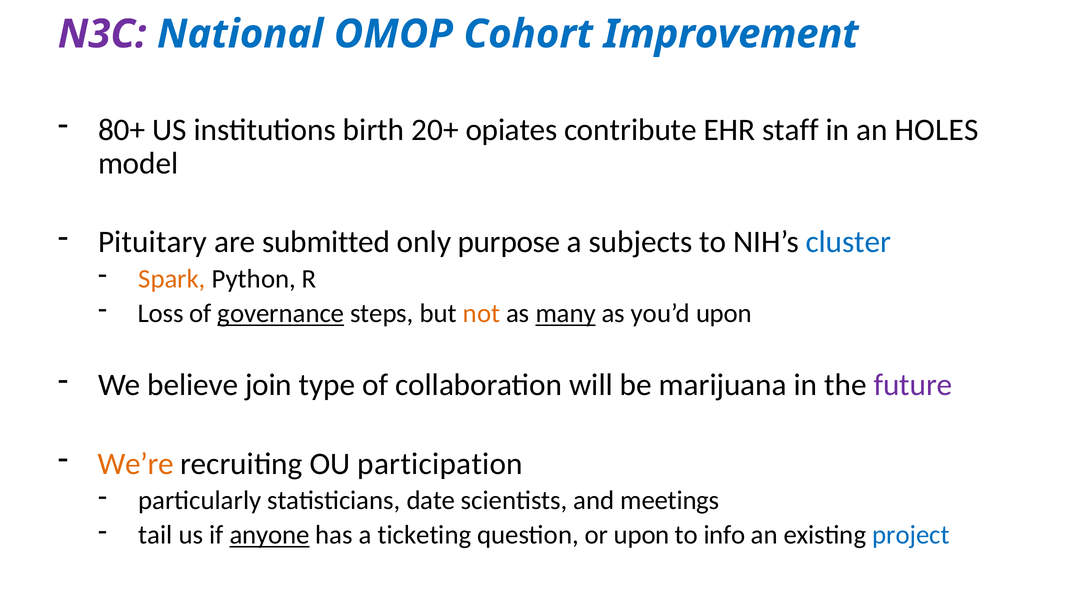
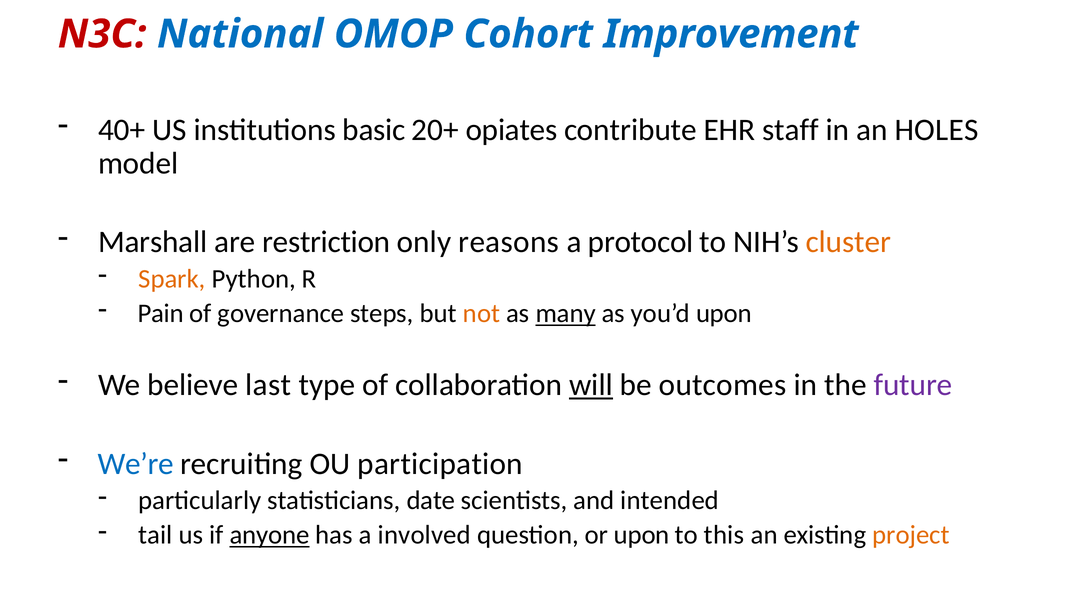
N3C colour: purple -> red
80+: 80+ -> 40+
birth: birth -> basic
Pituitary: Pituitary -> Marshall
submitted: submitted -> restriction
purpose: purpose -> reasons
subjects: subjects -> protocol
cluster colour: blue -> orange
Loss: Loss -> Pain
governance underline: present -> none
join: join -> last
will underline: none -> present
marijuana: marijuana -> outcomes
We’re colour: orange -> blue
meetings: meetings -> intended
ticketing: ticketing -> involved
info: info -> this
project colour: blue -> orange
